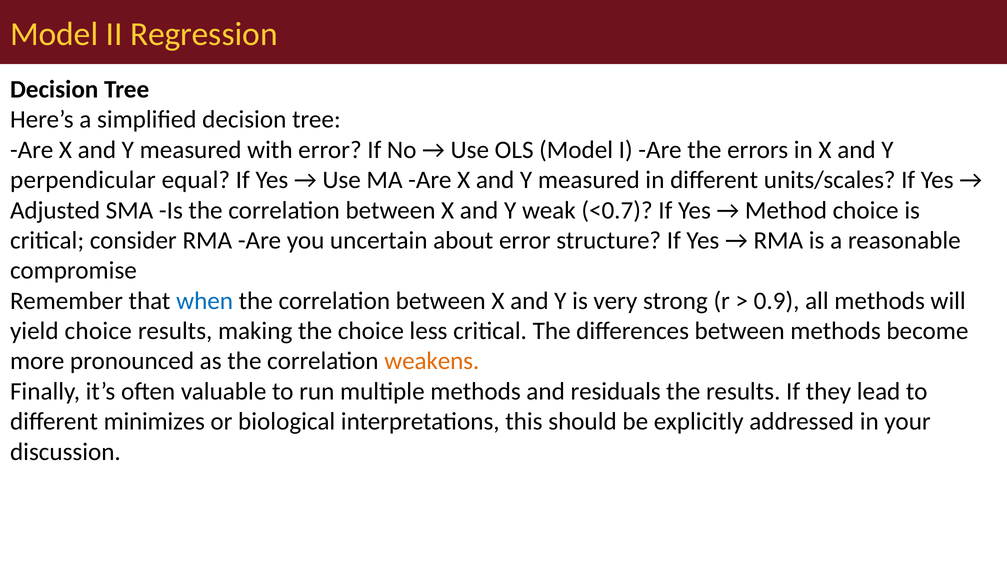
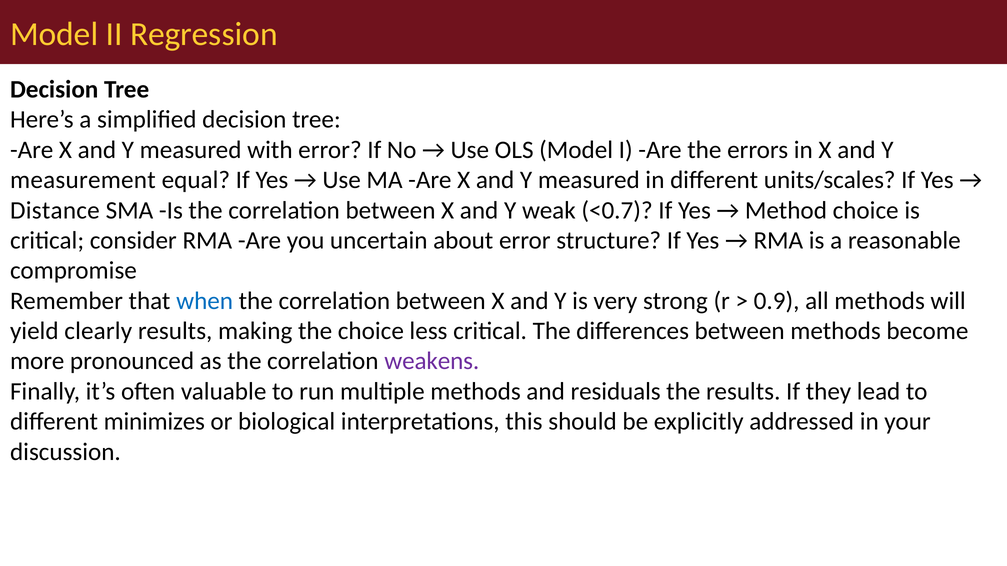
perpendicular: perpendicular -> measurement
Adjusted: Adjusted -> Distance
yield choice: choice -> clearly
weakens colour: orange -> purple
